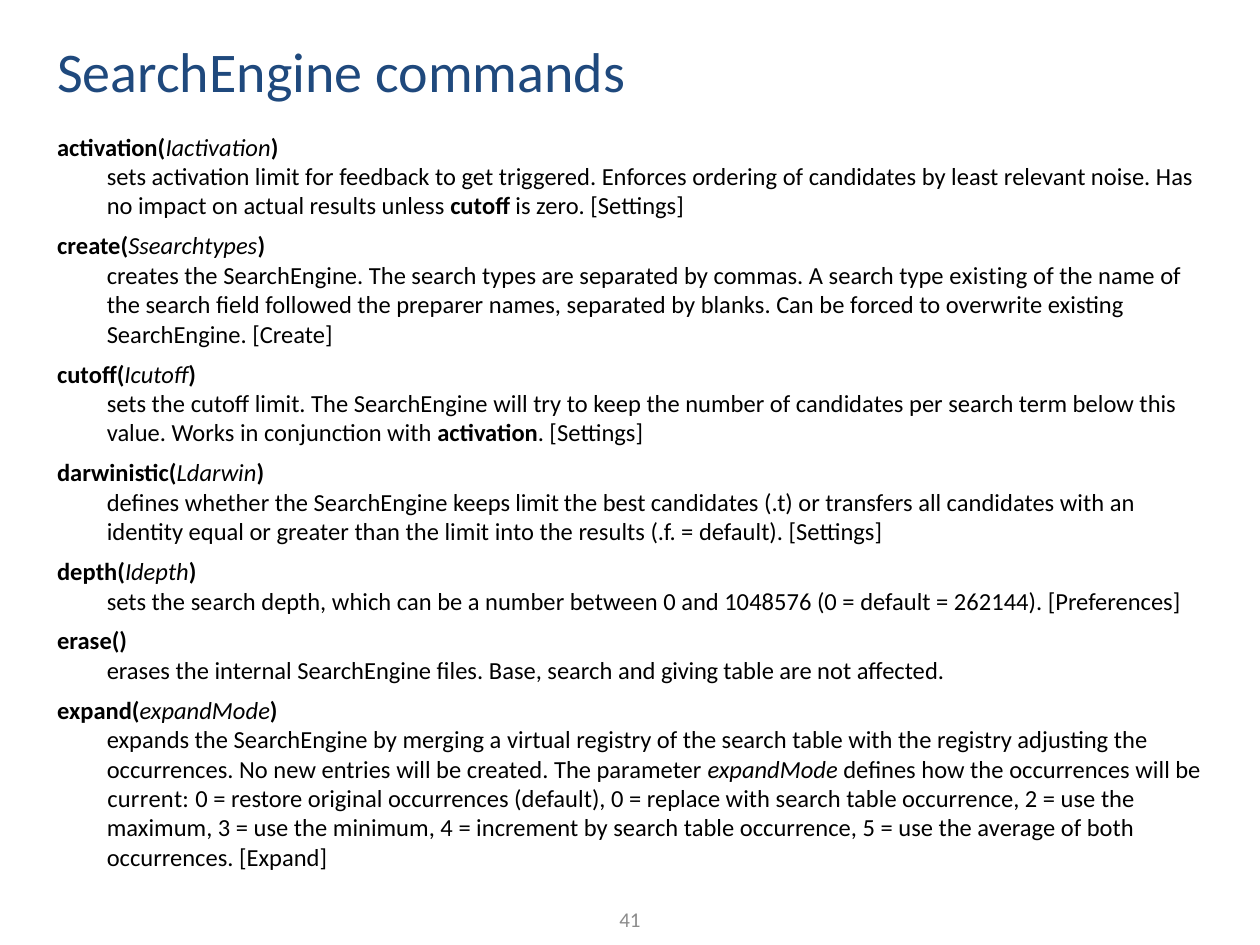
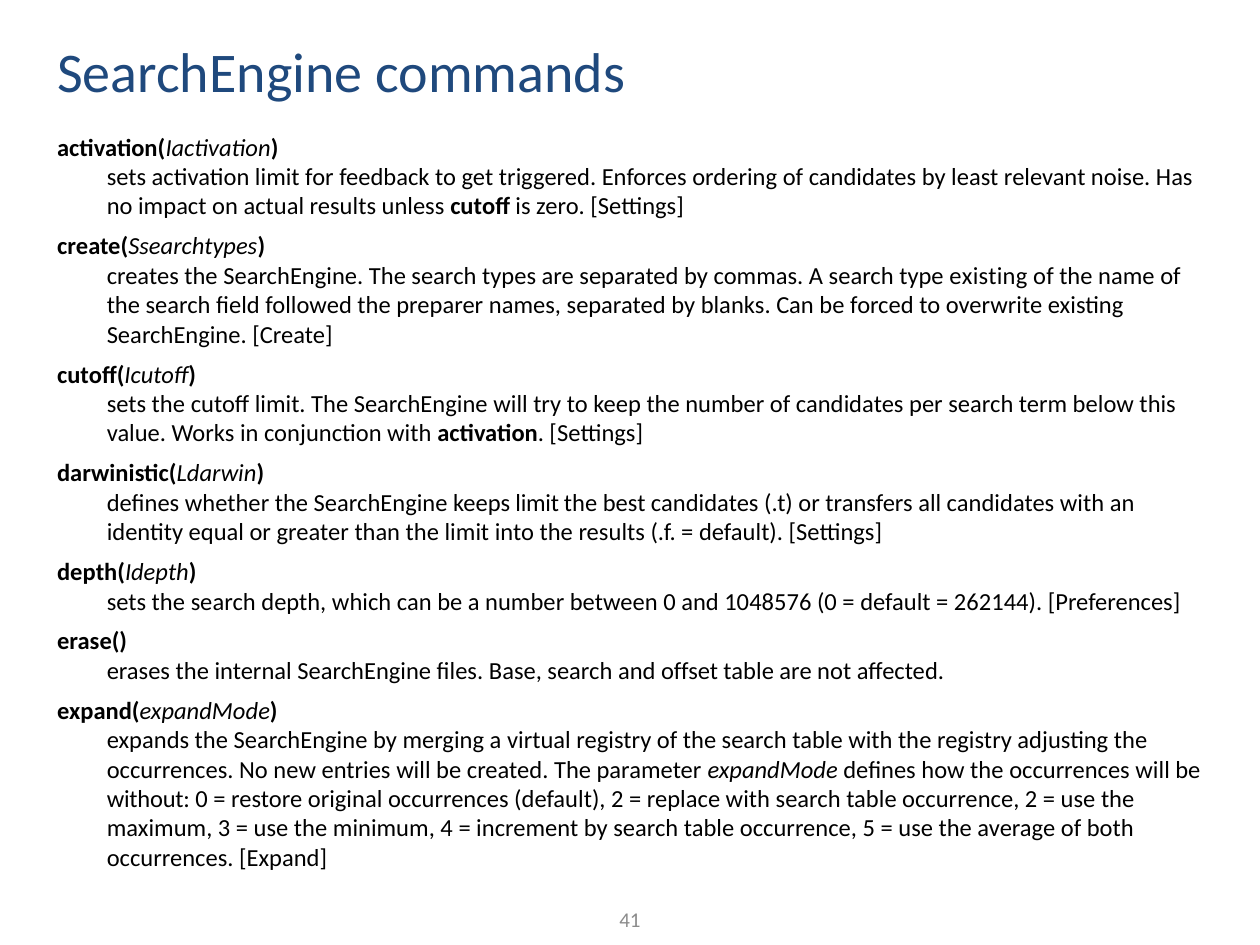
giving: giving -> offset
current: current -> without
default 0: 0 -> 2
